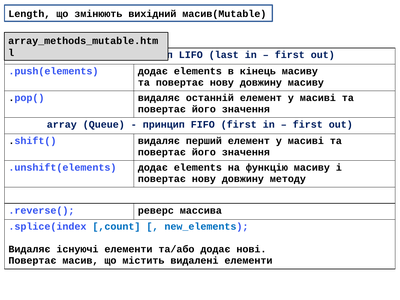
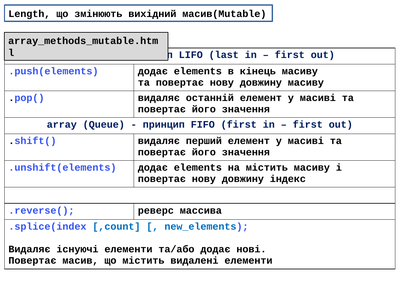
на функцію: функцію -> містить
методу: методу -> індекс
